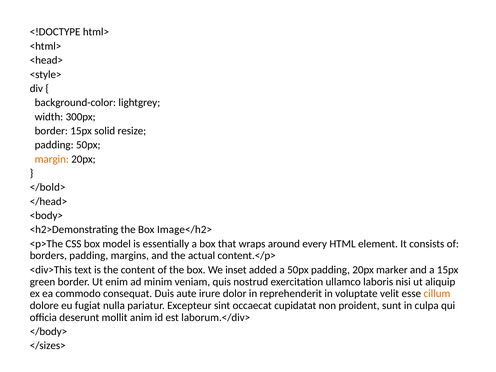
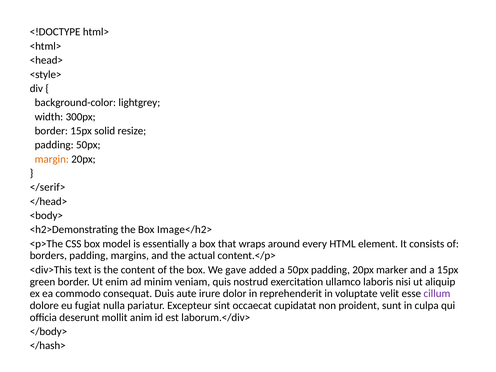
</bold>: </bold> -> </serif>
inset: inset -> gave
cillum colour: orange -> purple
</sizes>: </sizes> -> </hash>
